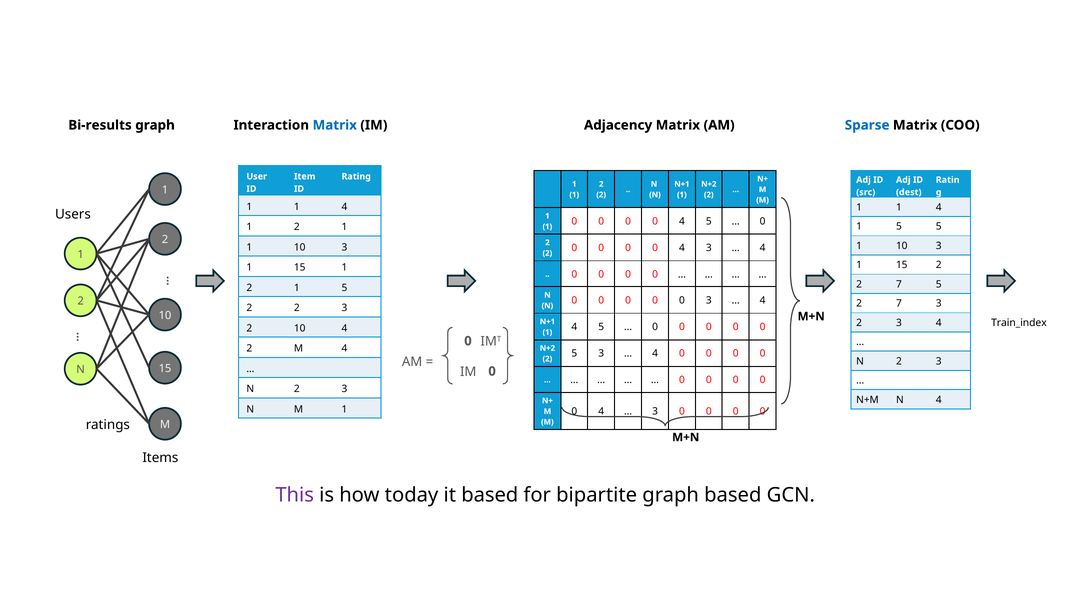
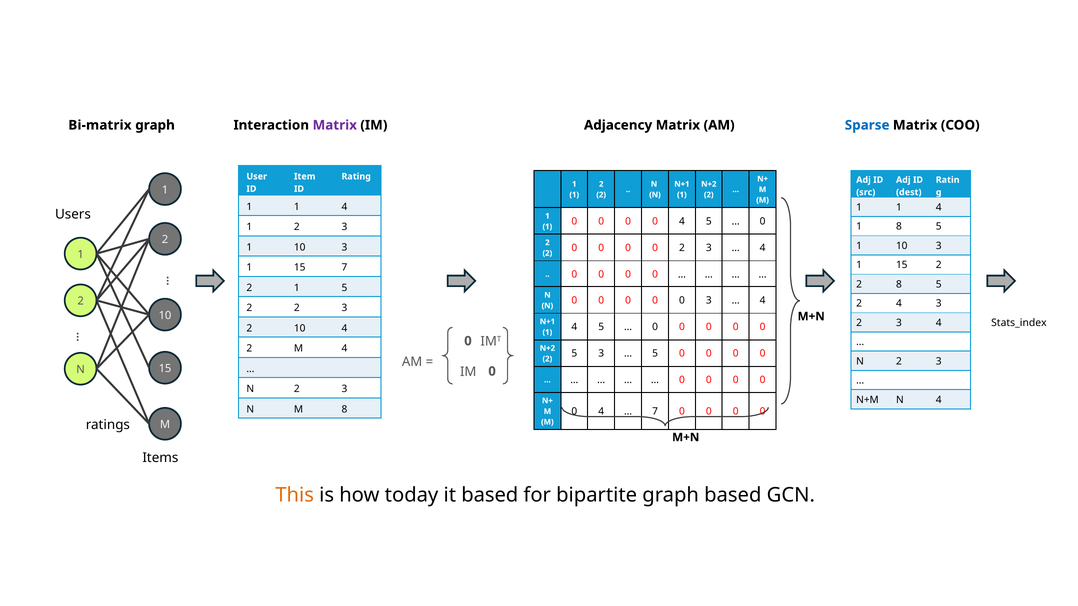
Bi-results: Bi-results -> Bi-matrix
Matrix at (335, 125) colour: blue -> purple
5 at (899, 227): 5 -> 8
1 at (344, 227): 1 -> 3
4 at (682, 248): 4 -> 2
1 15 1: 1 -> 7
7 at (899, 285): 7 -> 8
7 at (899, 304): 7 -> 4
Train_index: Train_index -> Stats_index
4 at (655, 354): 4 -> 5
N M 1: 1 -> 8
3 at (655, 412): 3 -> 7
This colour: purple -> orange
